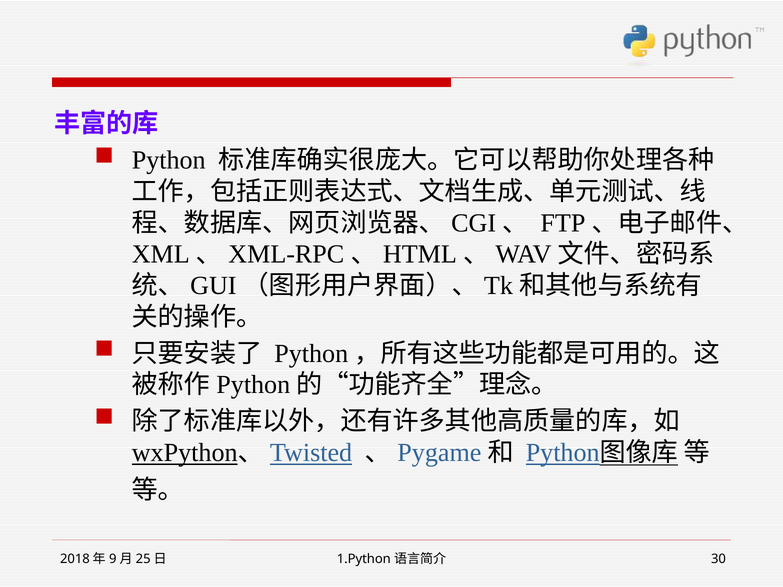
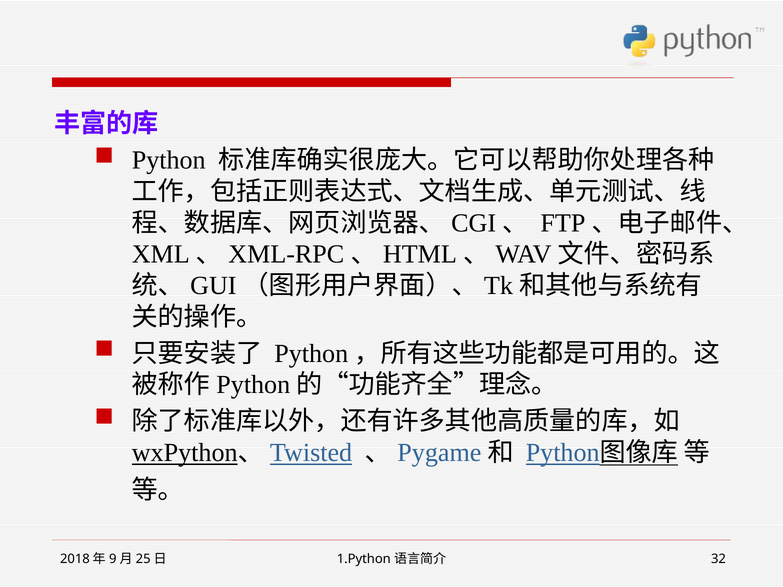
30: 30 -> 32
